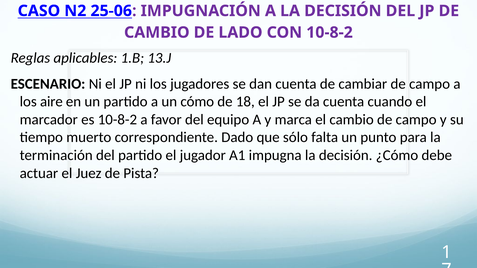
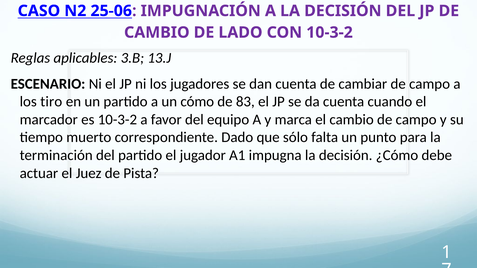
CON 10-8-2: 10-8-2 -> 10-3-2
1.B: 1.B -> 3.B
aire: aire -> tiro
18: 18 -> 83
es 10-8-2: 10-8-2 -> 10-3-2
